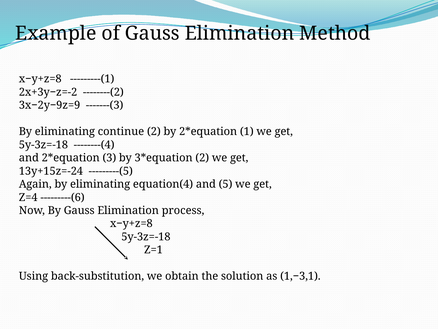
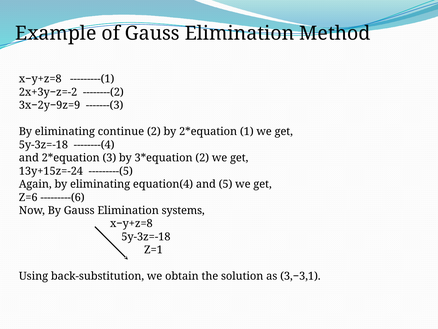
Z=4: Z=4 -> Z=6
process: process -> systems
1,−3,1: 1,−3,1 -> 3,−3,1
